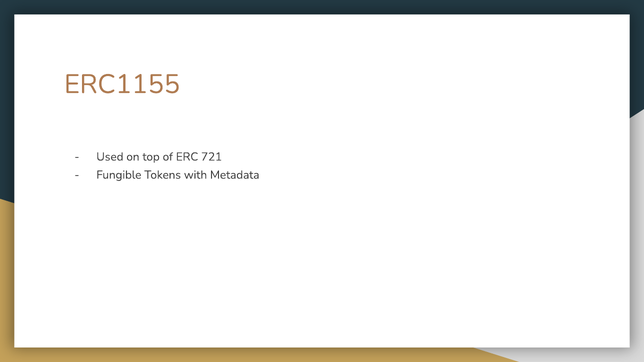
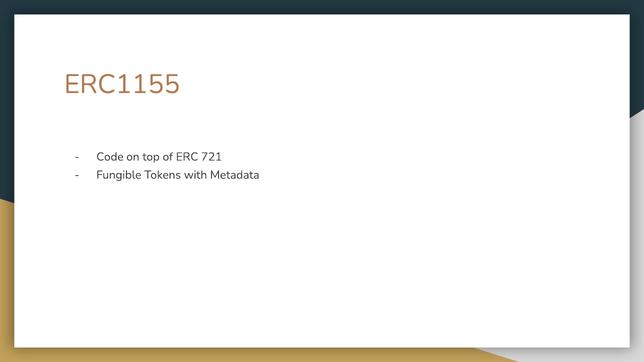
Used: Used -> Code
